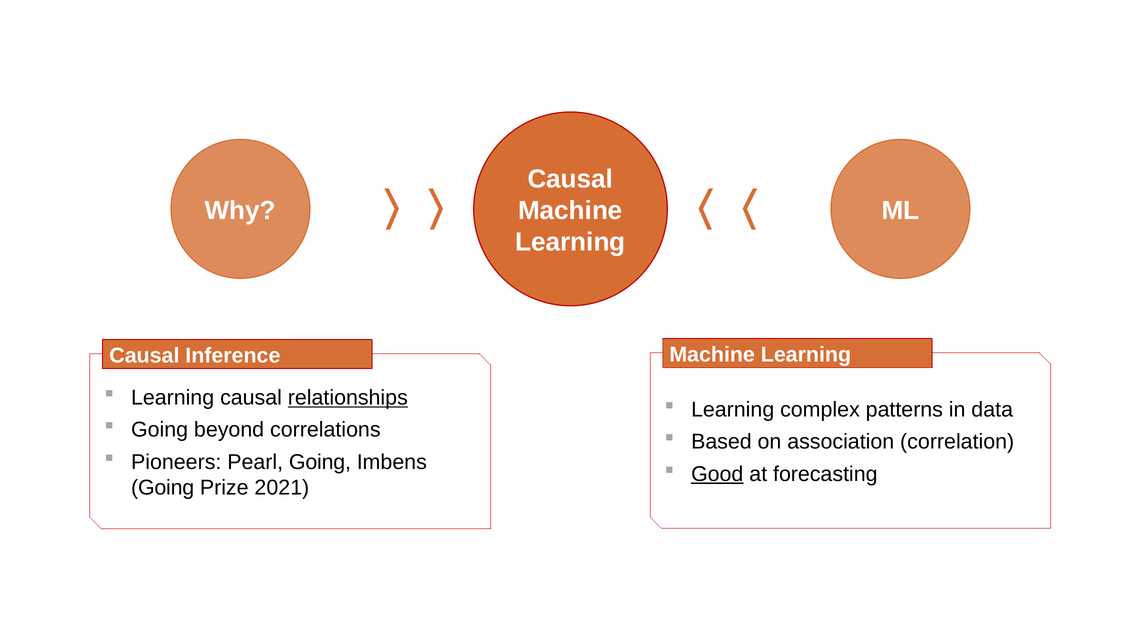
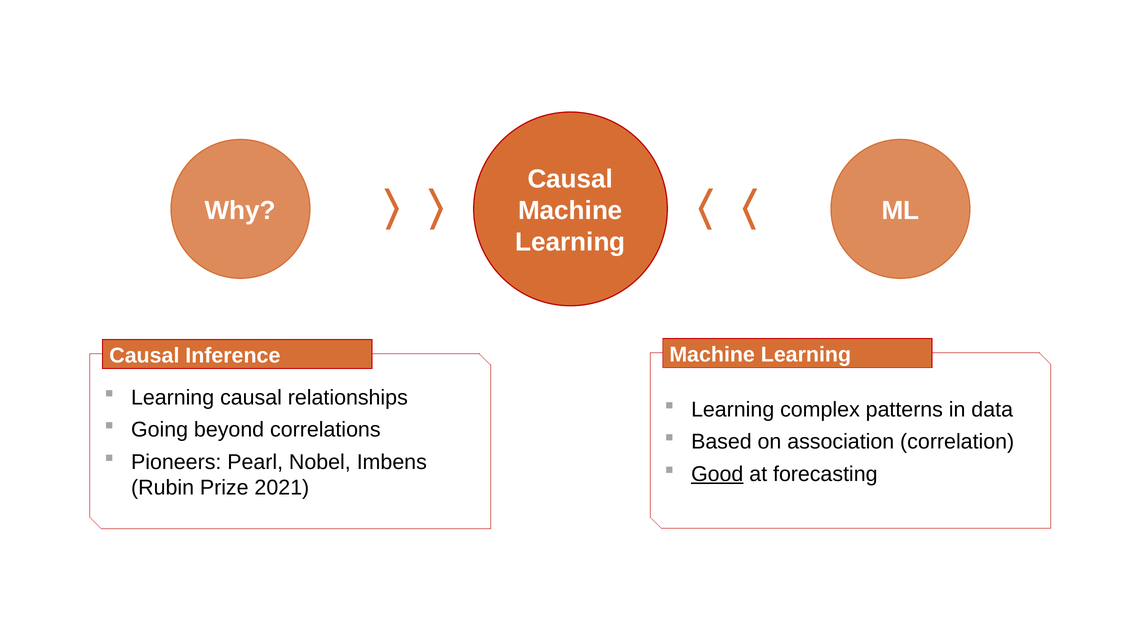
relationships underline: present -> none
Pearl Going: Going -> Nobel
Going at (163, 487): Going -> Rubin
